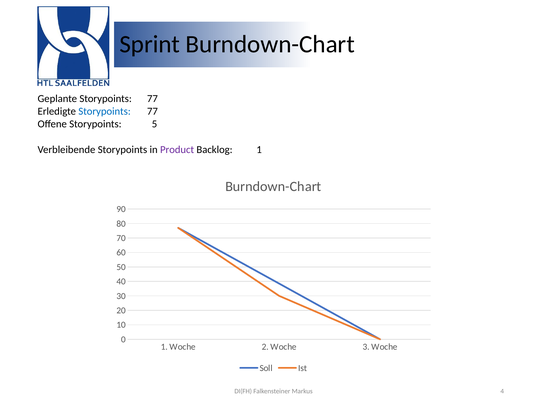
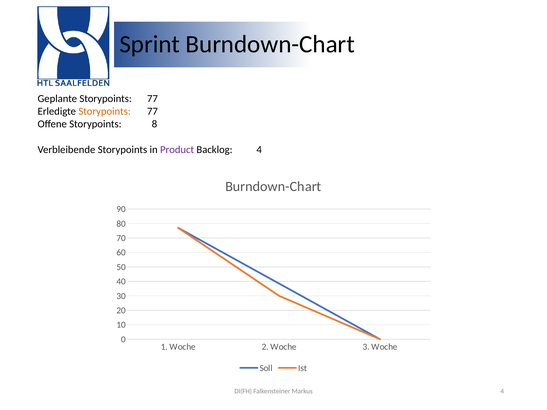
Storypoints at (105, 111) colour: blue -> orange
5: 5 -> 8
Backlog 1: 1 -> 4
